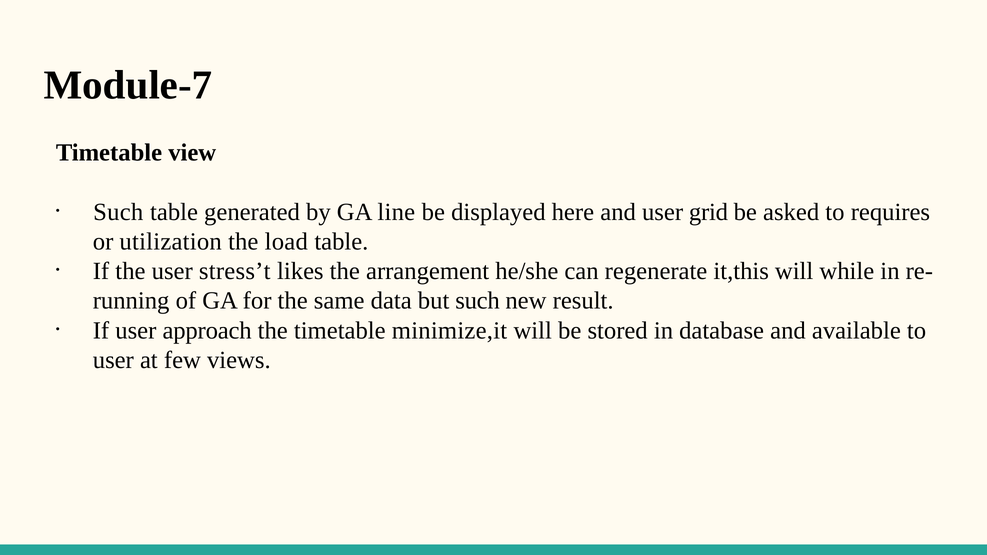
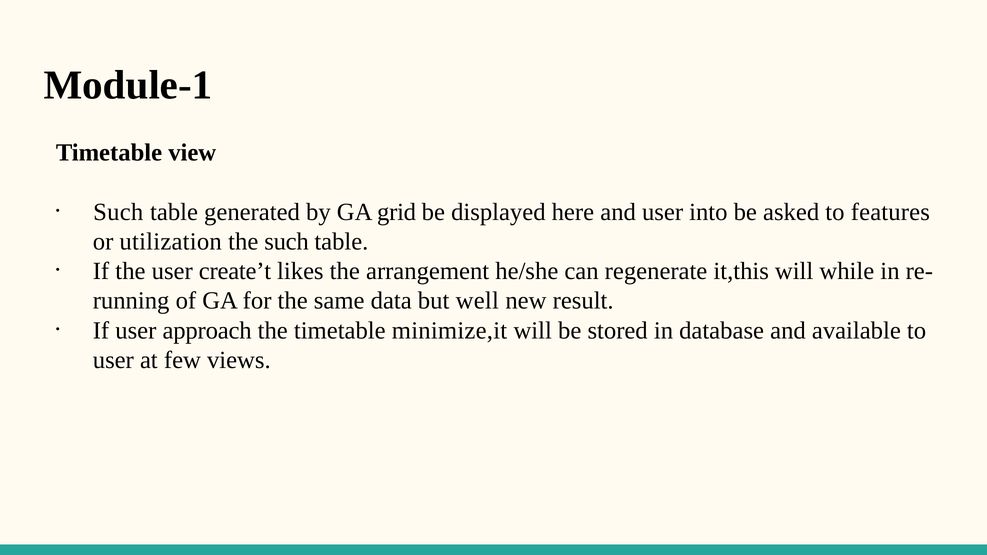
Module-7: Module-7 -> Module-1
line: line -> grid
grid: grid -> into
requires: requires -> features
the load: load -> such
stress’t: stress’t -> create’t
but such: such -> well
